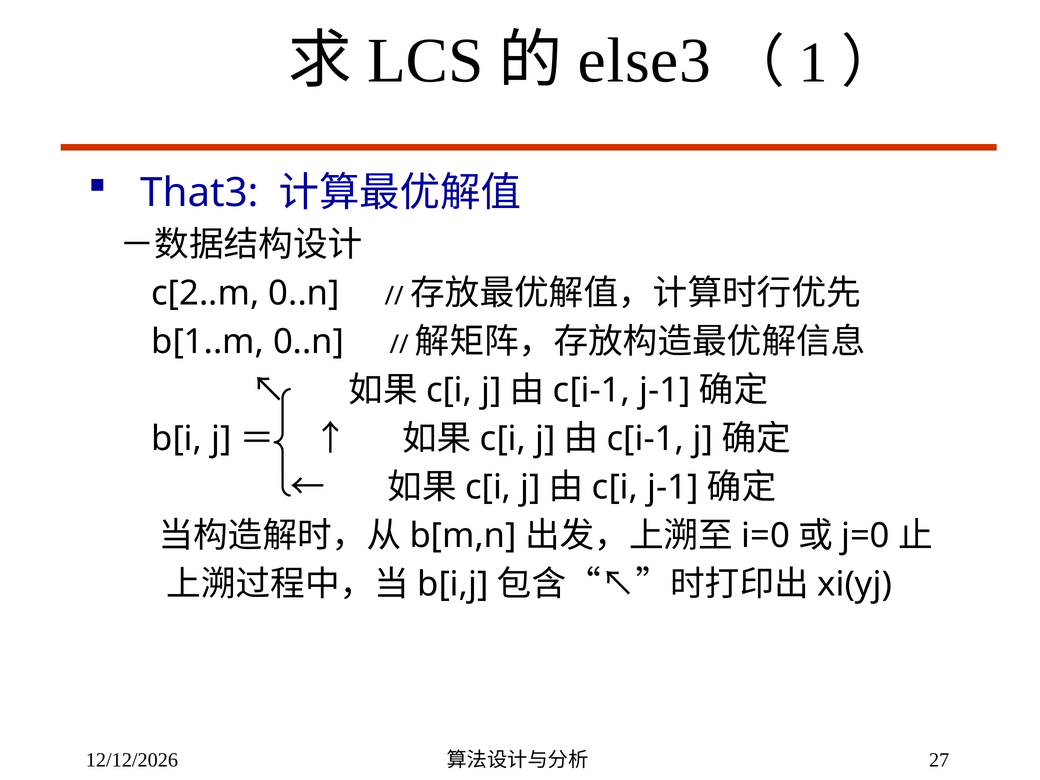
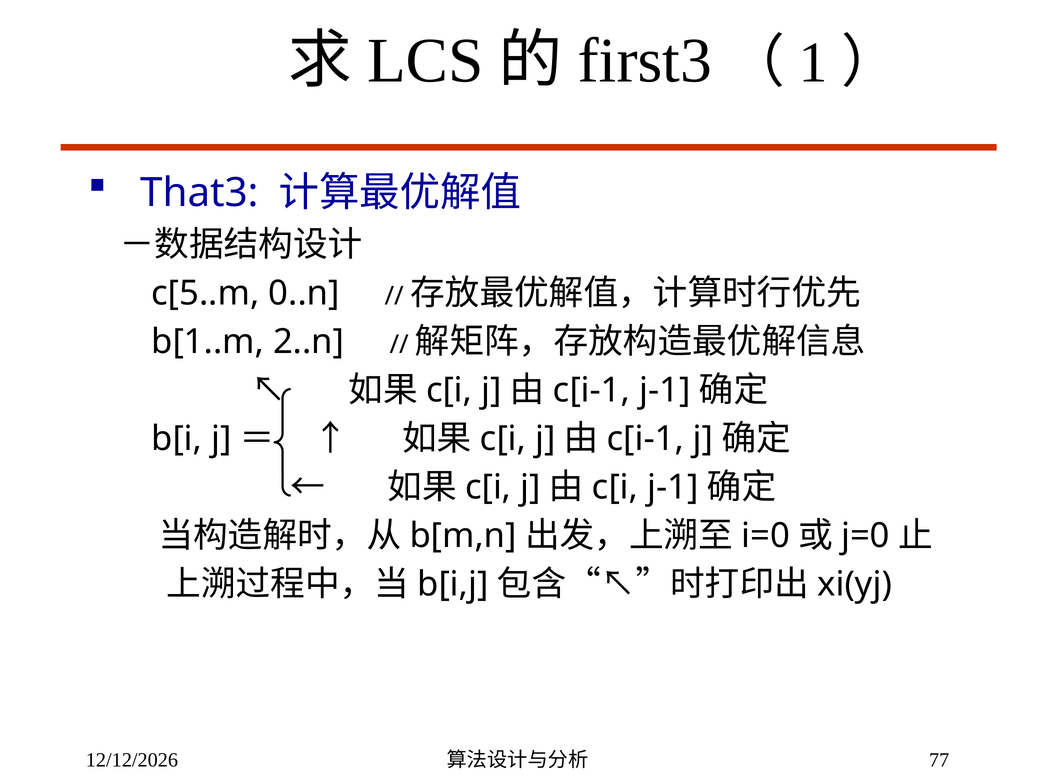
else3: else3 -> first3
c[2..m: c[2..m -> c[5..m
b[1..m 0..n: 0..n -> 2..n
27: 27 -> 77
